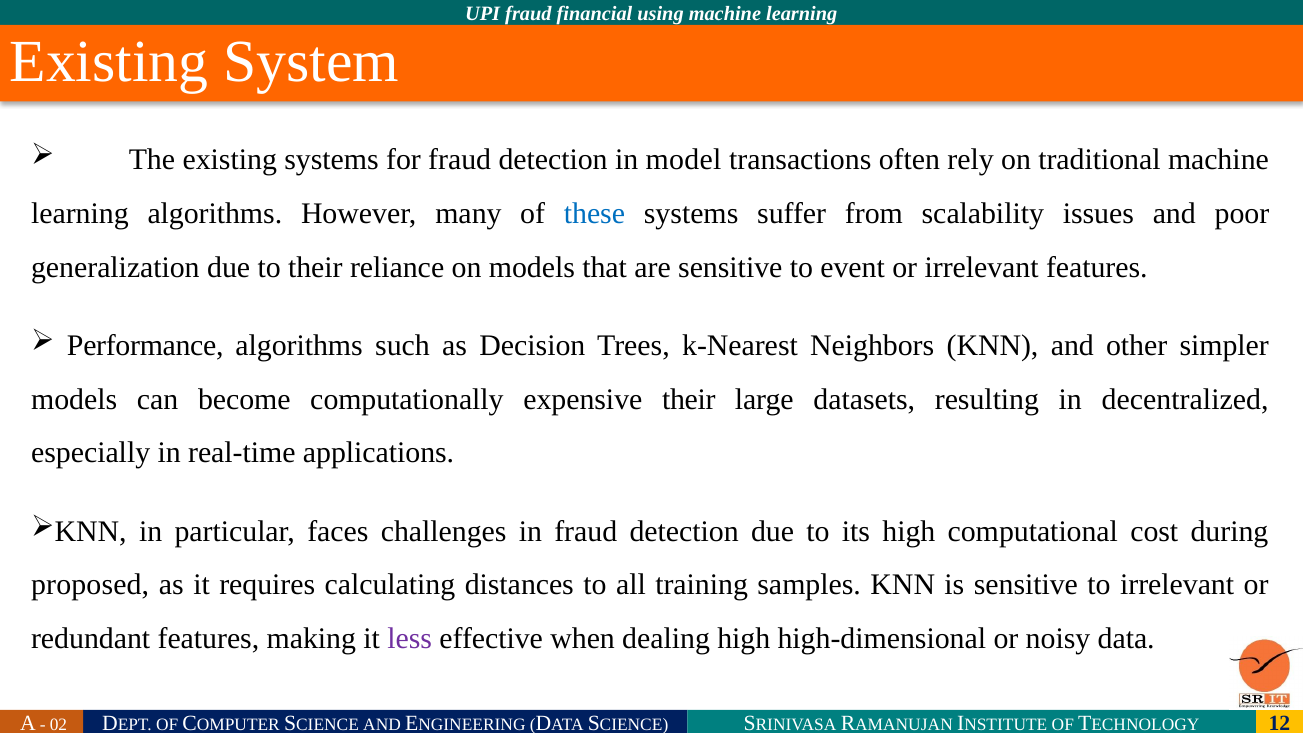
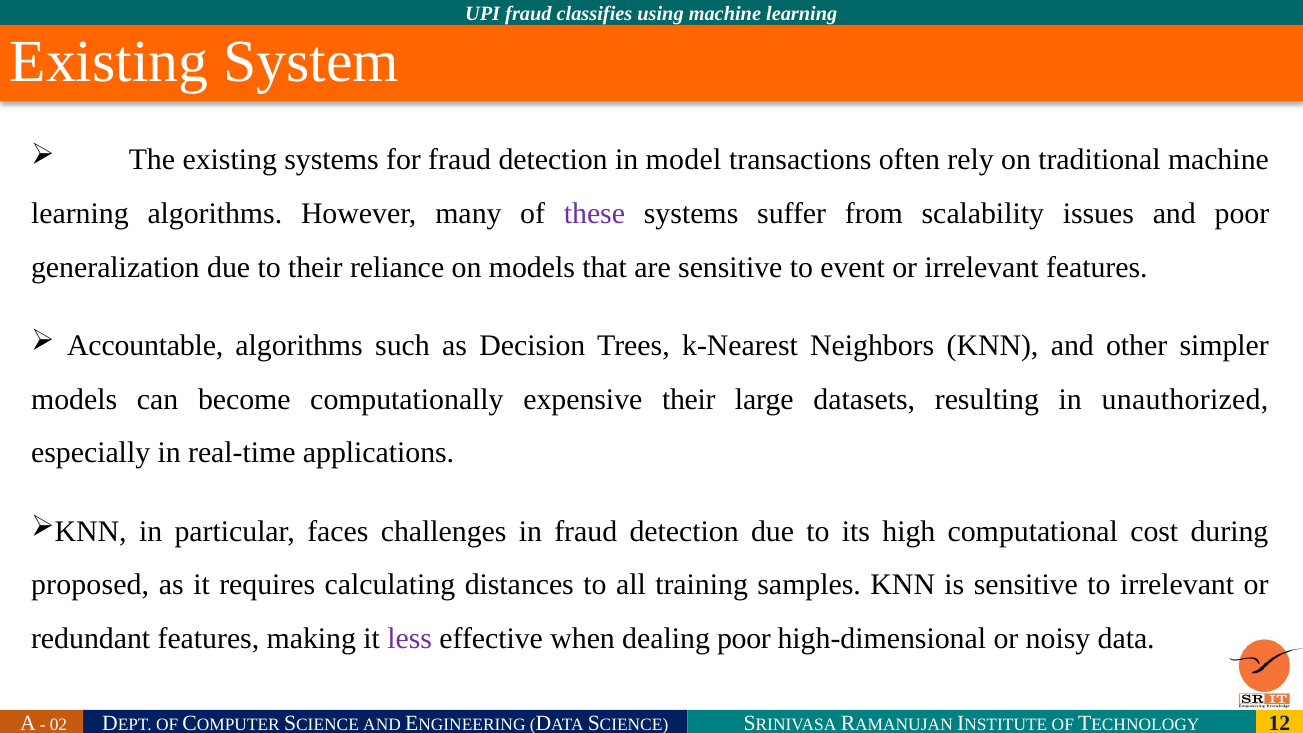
financial: financial -> classifies
these colour: blue -> purple
Performance: Performance -> Accountable
decentralized: decentralized -> unauthorized
dealing high: high -> poor
